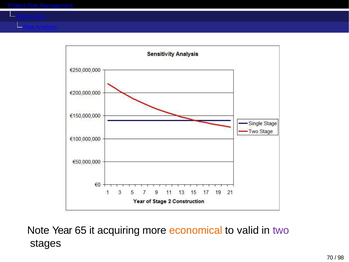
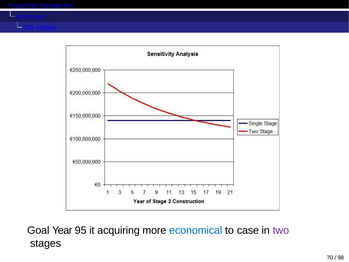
Note: Note -> Goal
65: 65 -> 95
economical colour: orange -> blue
valid: valid -> case
